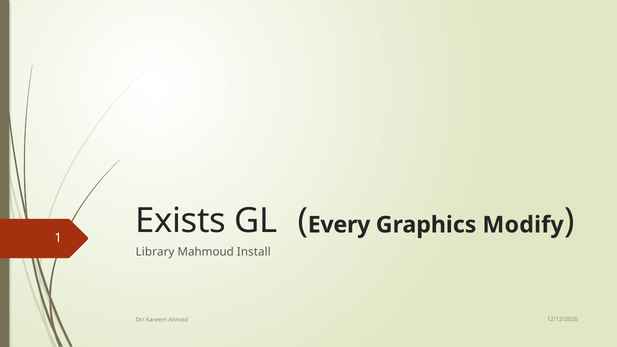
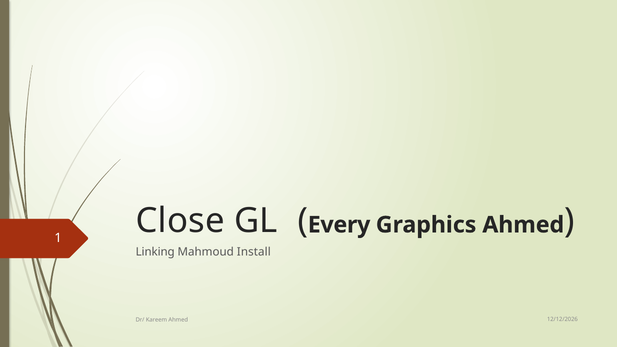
Exists: Exists -> Close
Graphics Modify: Modify -> Ahmed
Library: Library -> Linking
